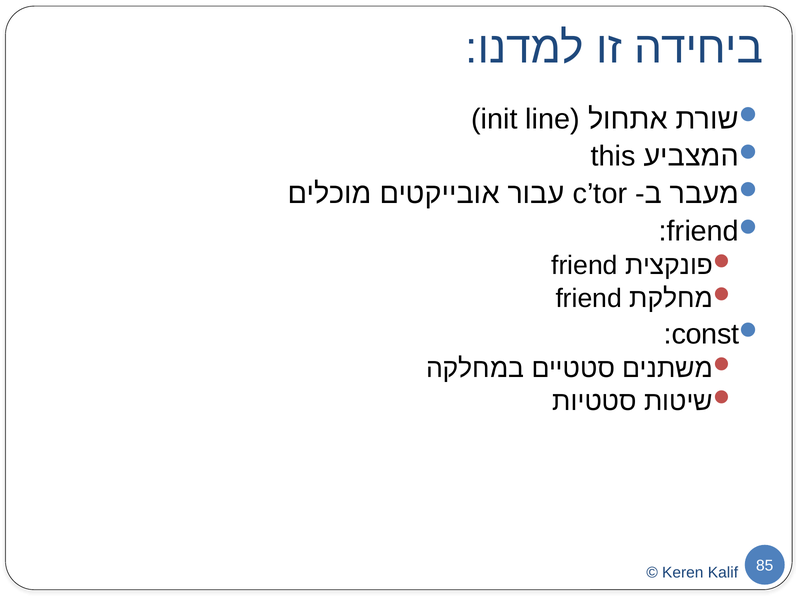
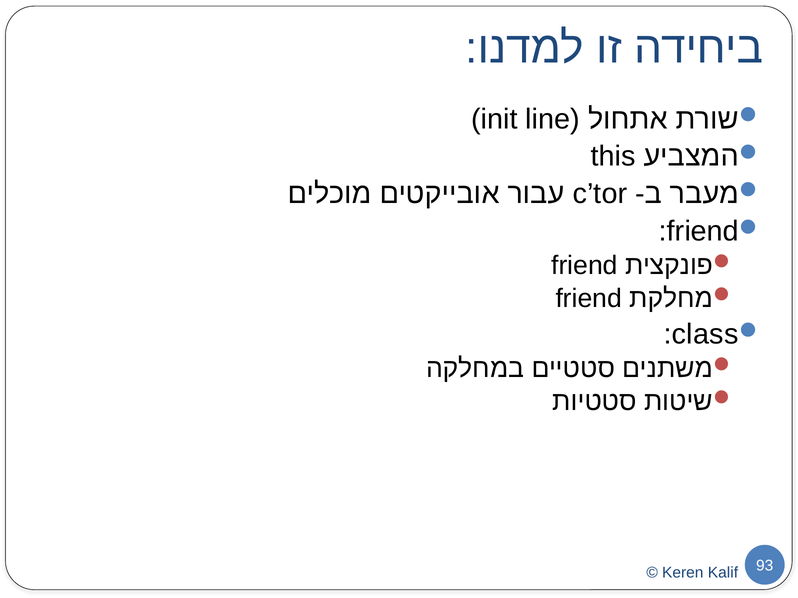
const: const -> class
85: 85 -> 93
